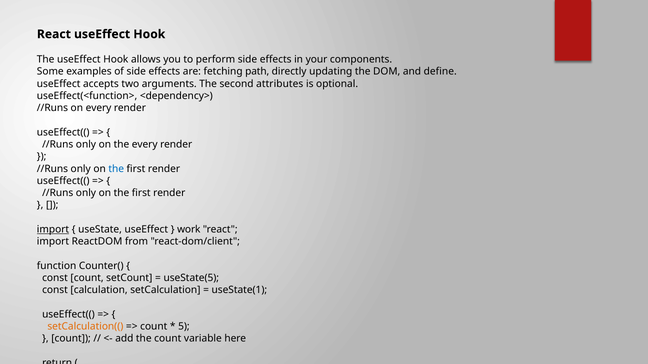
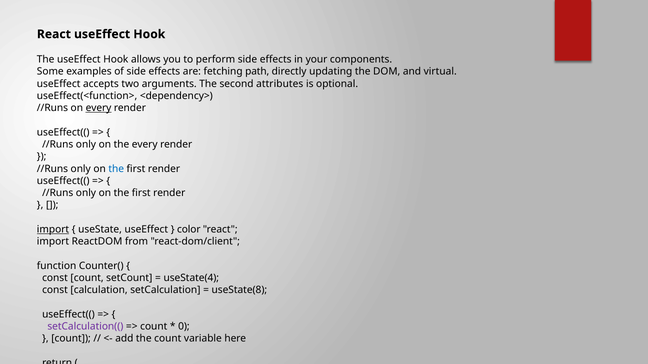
define: define -> virtual
every at (99, 108) underline: none -> present
work: work -> color
useState(5: useState(5 -> useState(4
useState(1: useState(1 -> useState(8
setCalculation(( colour: orange -> purple
5: 5 -> 0
